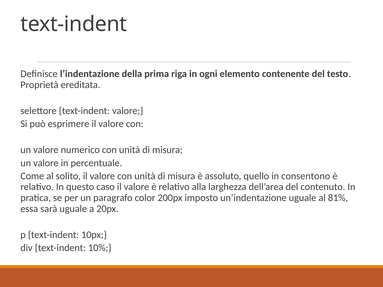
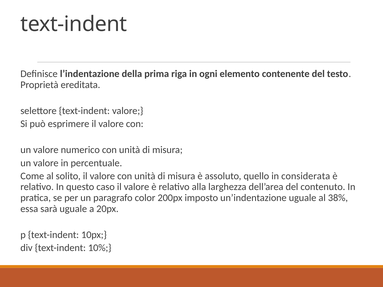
consentono: consentono -> considerata
81%: 81% -> 38%
